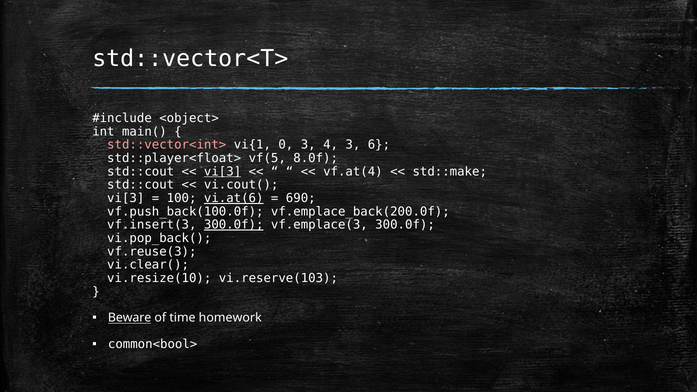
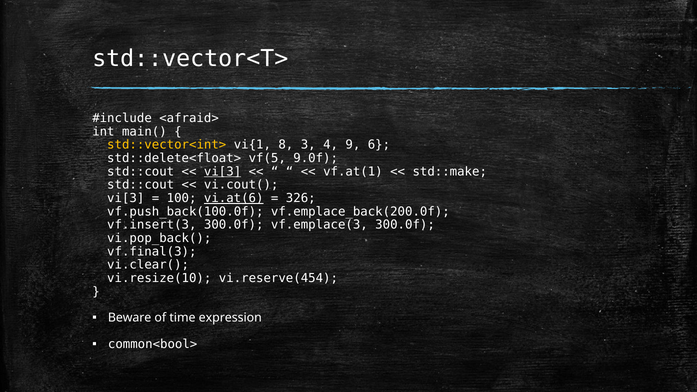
<object>: <object> -> <afraid>
std::vector<int> colour: pink -> yellow
0: 0 -> 8
4 3: 3 -> 9
std::player<float>: std::player<float> -> std::delete<float>
8.0f: 8.0f -> 9.0f
vf.at(4: vf.at(4 -> vf.at(1
690: 690 -> 326
300.0f at (234, 225) underline: present -> none
vf.reuse(3: vf.reuse(3 -> vf.final(3
vi.reserve(103: vi.reserve(103 -> vi.reserve(454
Beware underline: present -> none
homework: homework -> expression
